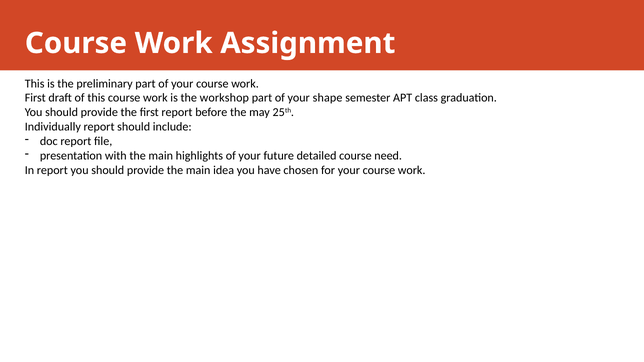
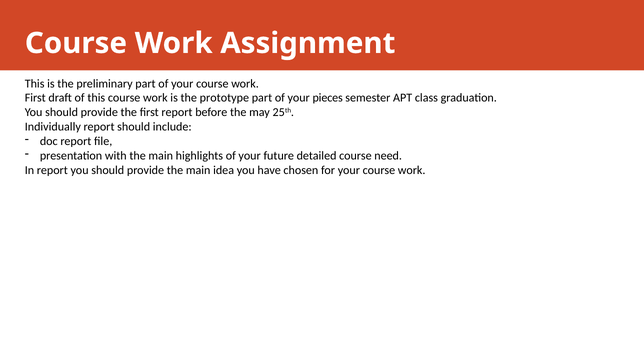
workshop: workshop -> prototype
shape: shape -> pieces
